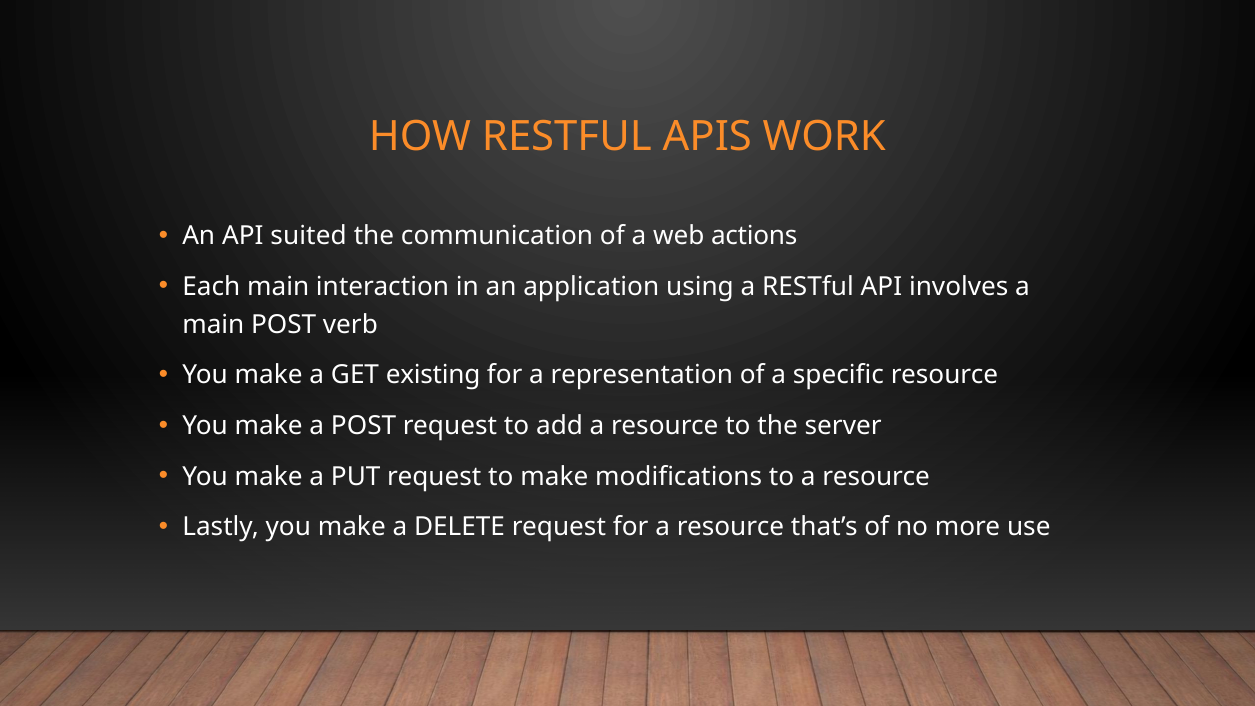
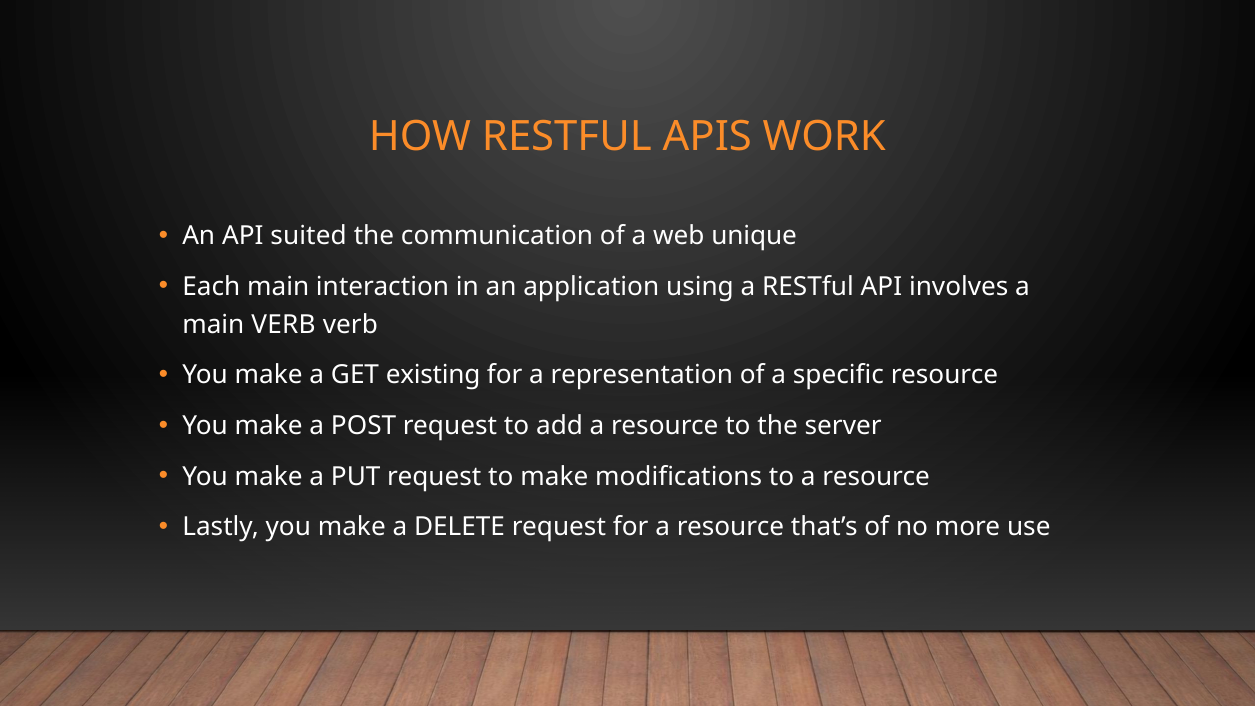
actions: actions -> unique
main POST: POST -> VERB
